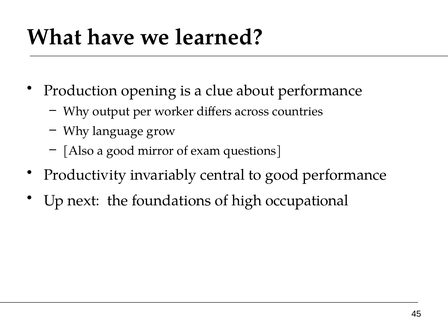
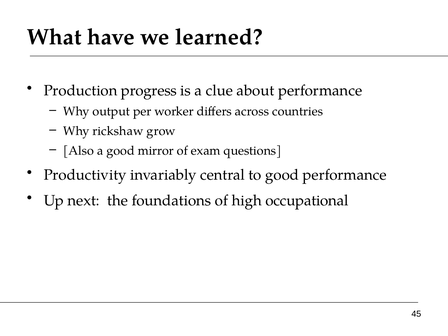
opening: opening -> progress
language: language -> rickshaw
